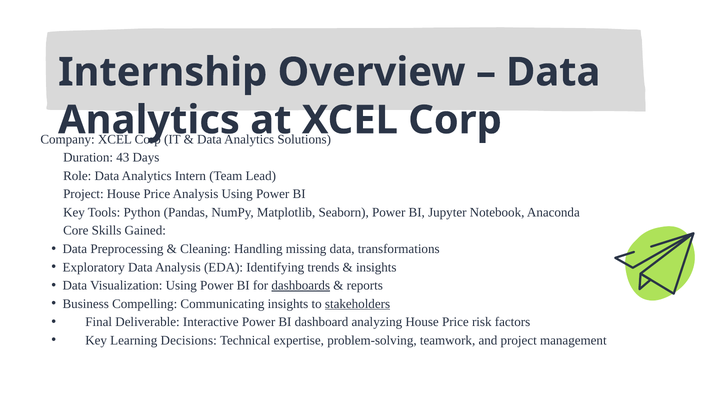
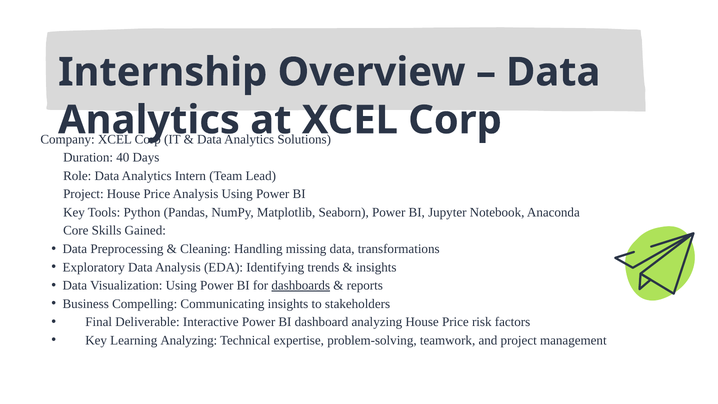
43: 43 -> 40
stakeholders underline: present -> none
Learning Decisions: Decisions -> Analyzing
